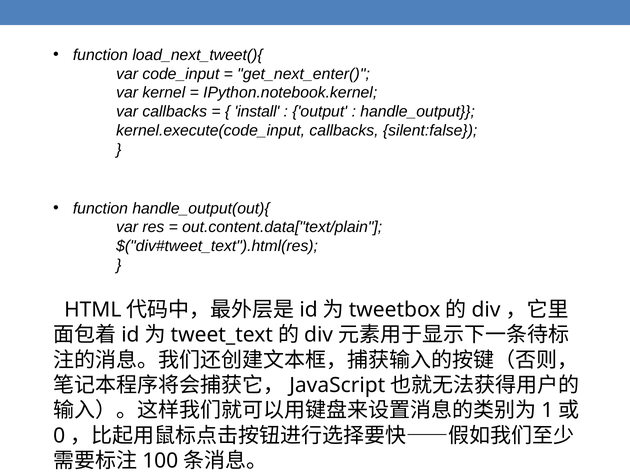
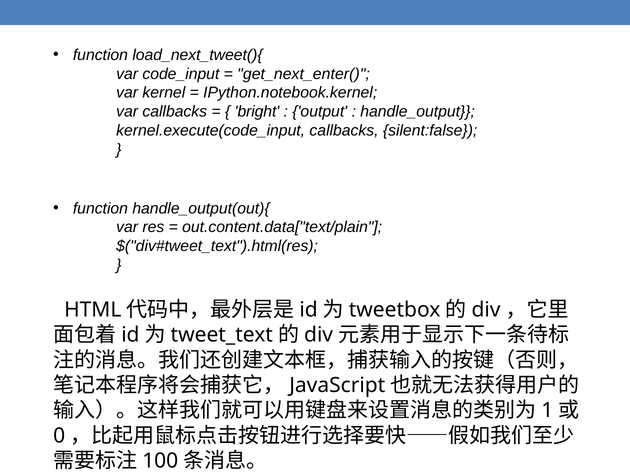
install: install -> bright
